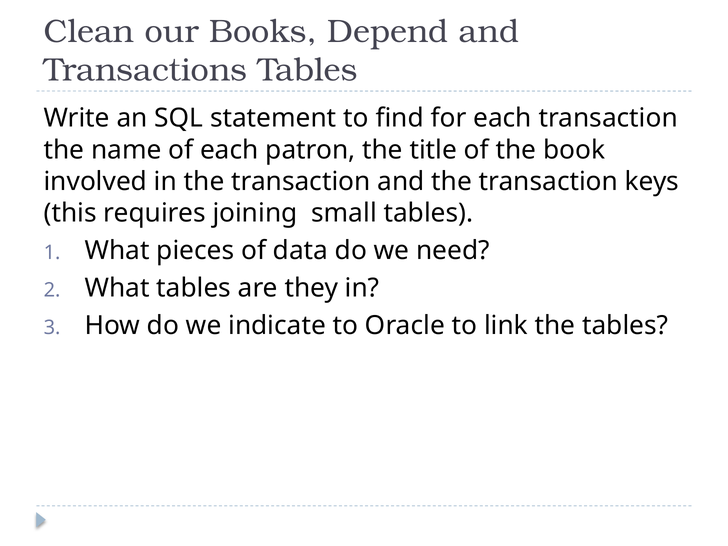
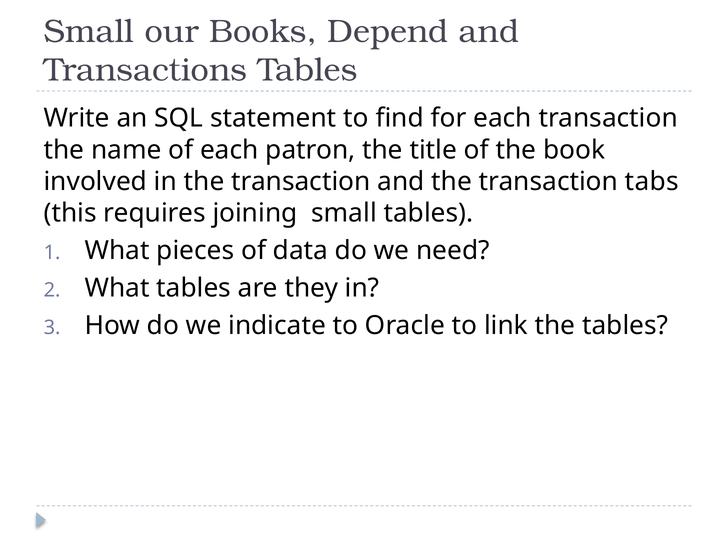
Clean at (89, 31): Clean -> Small
keys: keys -> tabs
